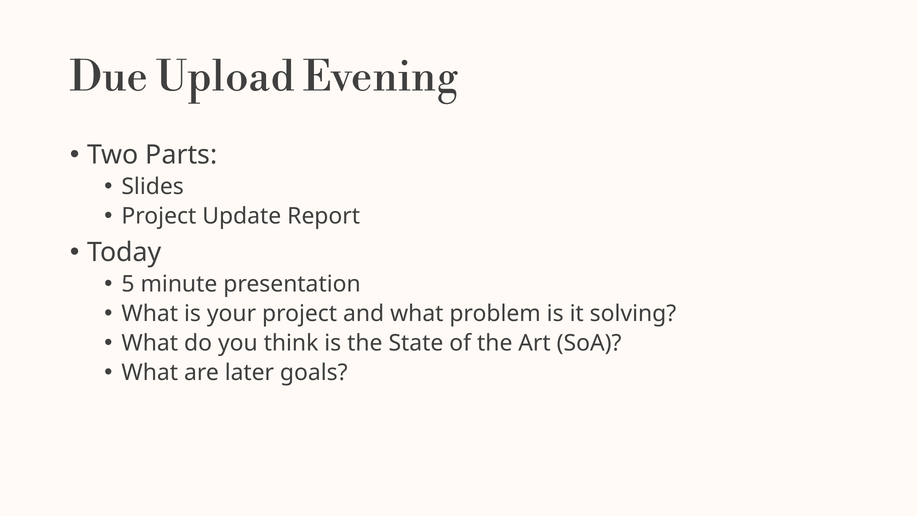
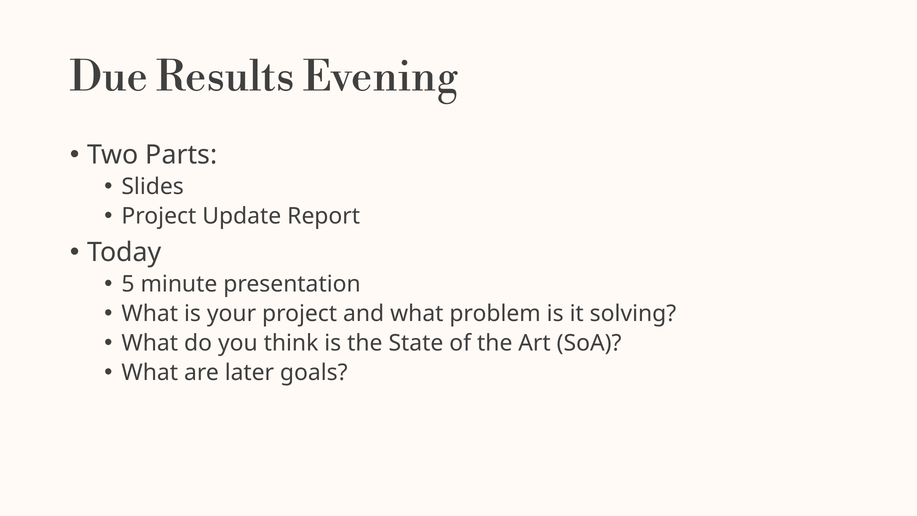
Upload: Upload -> Results
